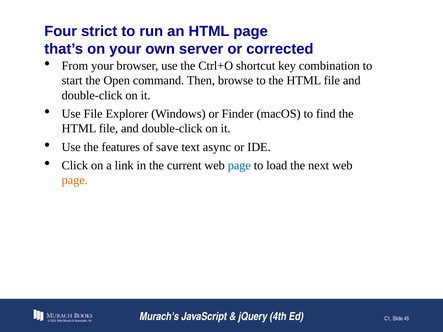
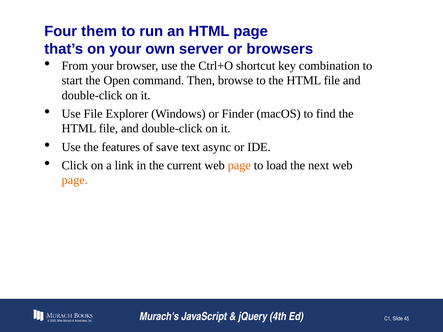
strict: strict -> them
corrected: corrected -> browsers
page at (239, 166) colour: blue -> orange
